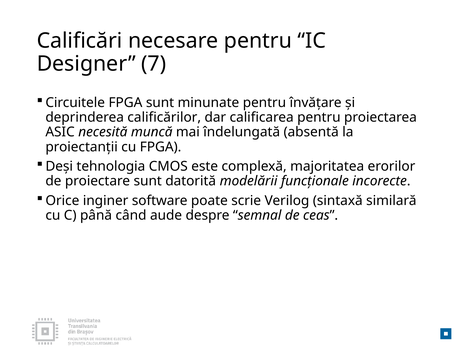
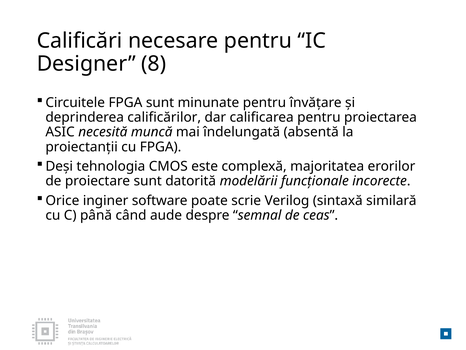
7: 7 -> 8
